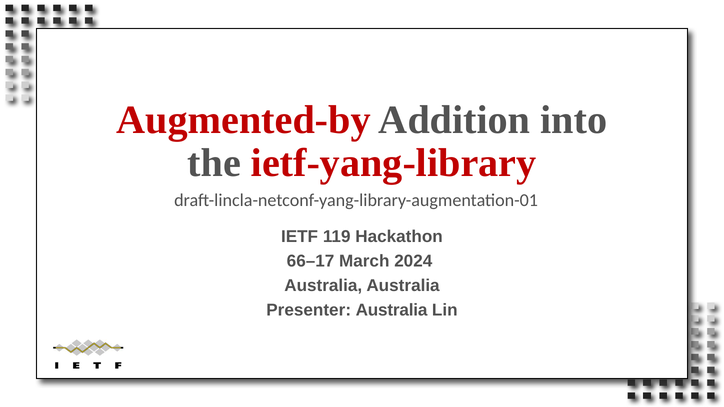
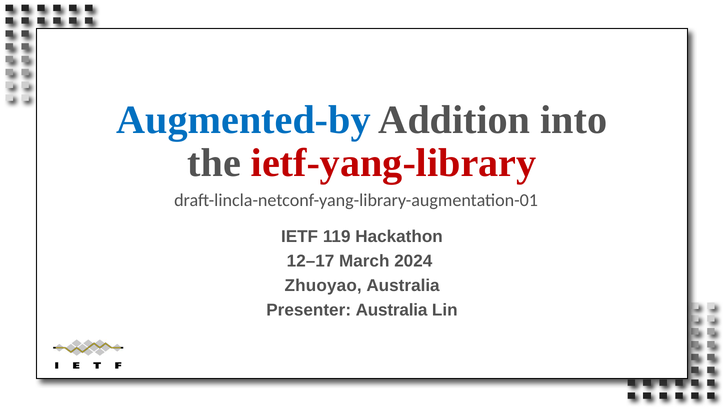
Augmented-by colour: red -> blue
66–17: 66–17 -> 12–17
Australia at (323, 286): Australia -> Zhuoyao
